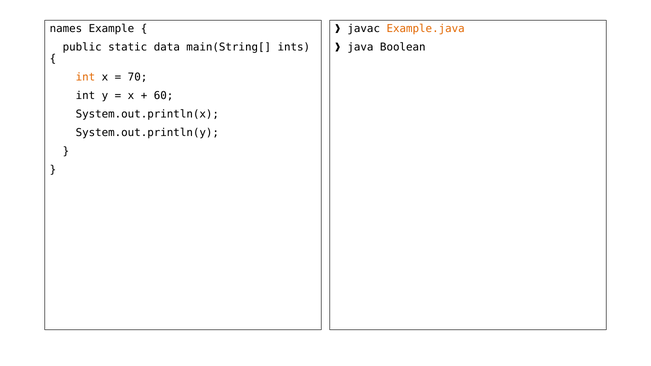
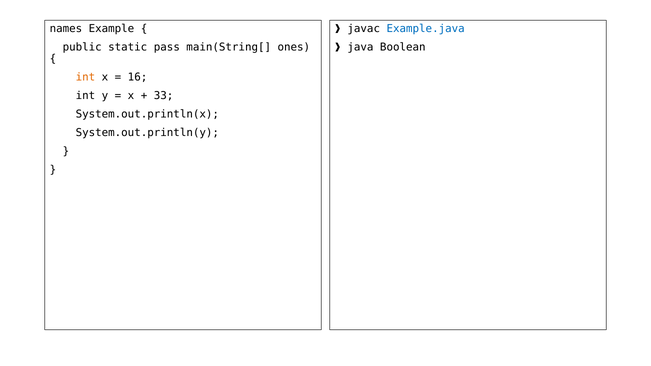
Example.java colour: orange -> blue
data: data -> pass
ints: ints -> ones
70: 70 -> 16
60: 60 -> 33
